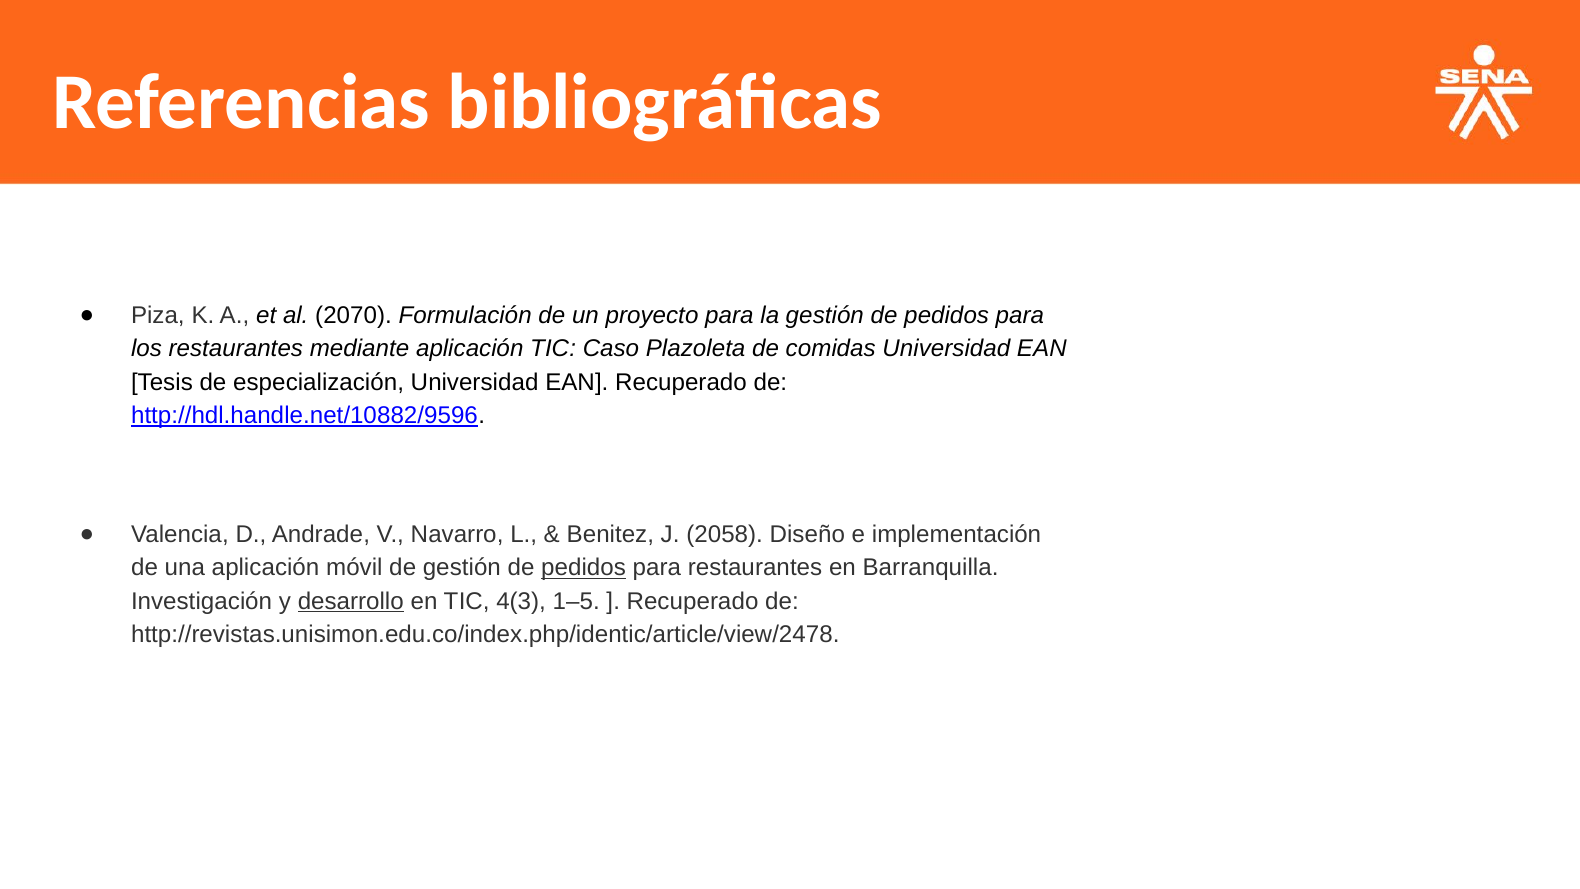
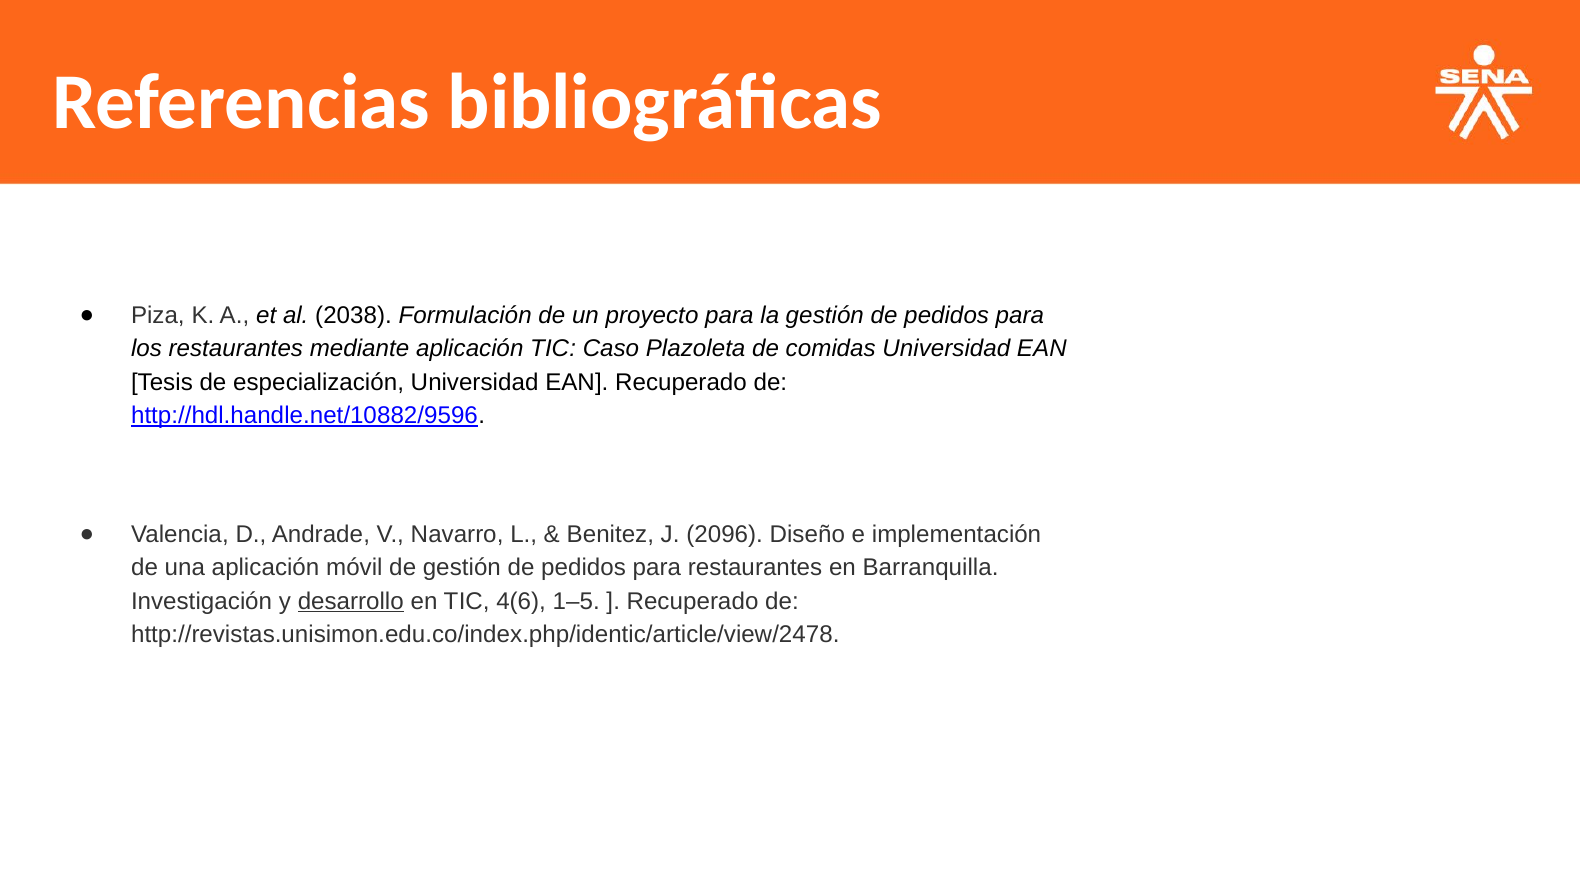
2070: 2070 -> 2038
2058: 2058 -> 2096
pedidos at (584, 568) underline: present -> none
4(3: 4(3 -> 4(6
